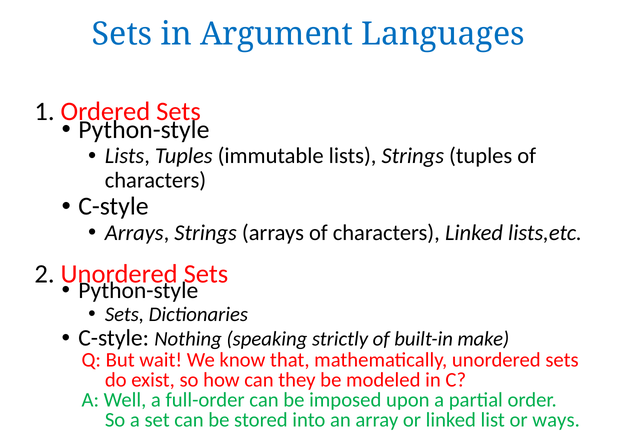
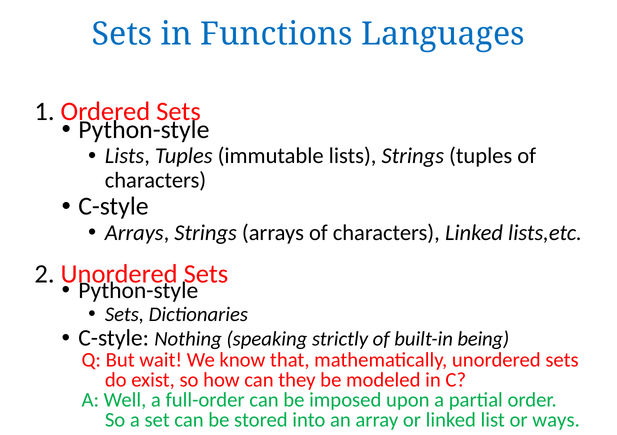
Argument: Argument -> Functions
make: make -> being
